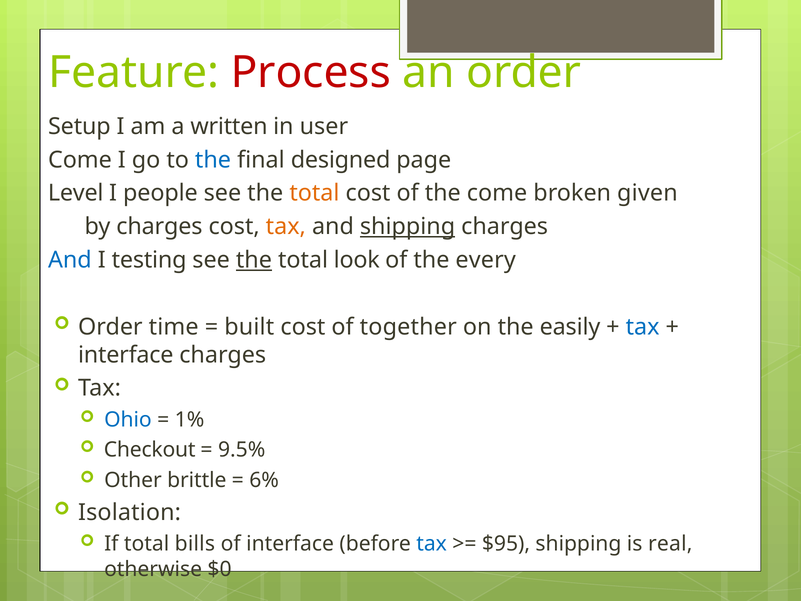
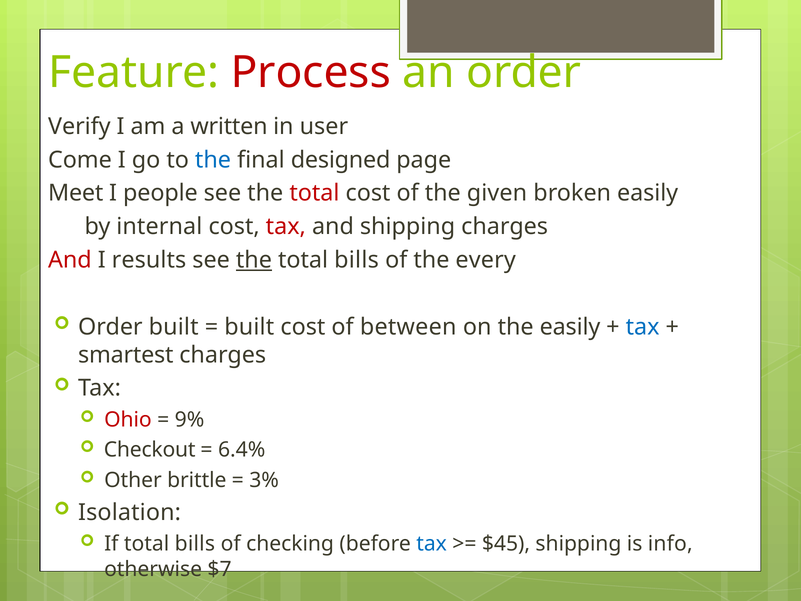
Setup: Setup -> Verify
Level: Level -> Meet
total at (314, 193) colour: orange -> red
the come: come -> given
broken given: given -> easily
by charges: charges -> internal
tax at (286, 227) colour: orange -> red
shipping at (408, 227) underline: present -> none
And at (70, 260) colour: blue -> red
testing: testing -> results
look at (357, 260): look -> bills
Order time: time -> built
together: together -> between
interface at (126, 355): interface -> smartest
Ohio colour: blue -> red
1%: 1% -> 9%
9.5%: 9.5% -> 6.4%
6%: 6% -> 3%
of interface: interface -> checking
$95: $95 -> $45
real: real -> info
$0: $0 -> $7
